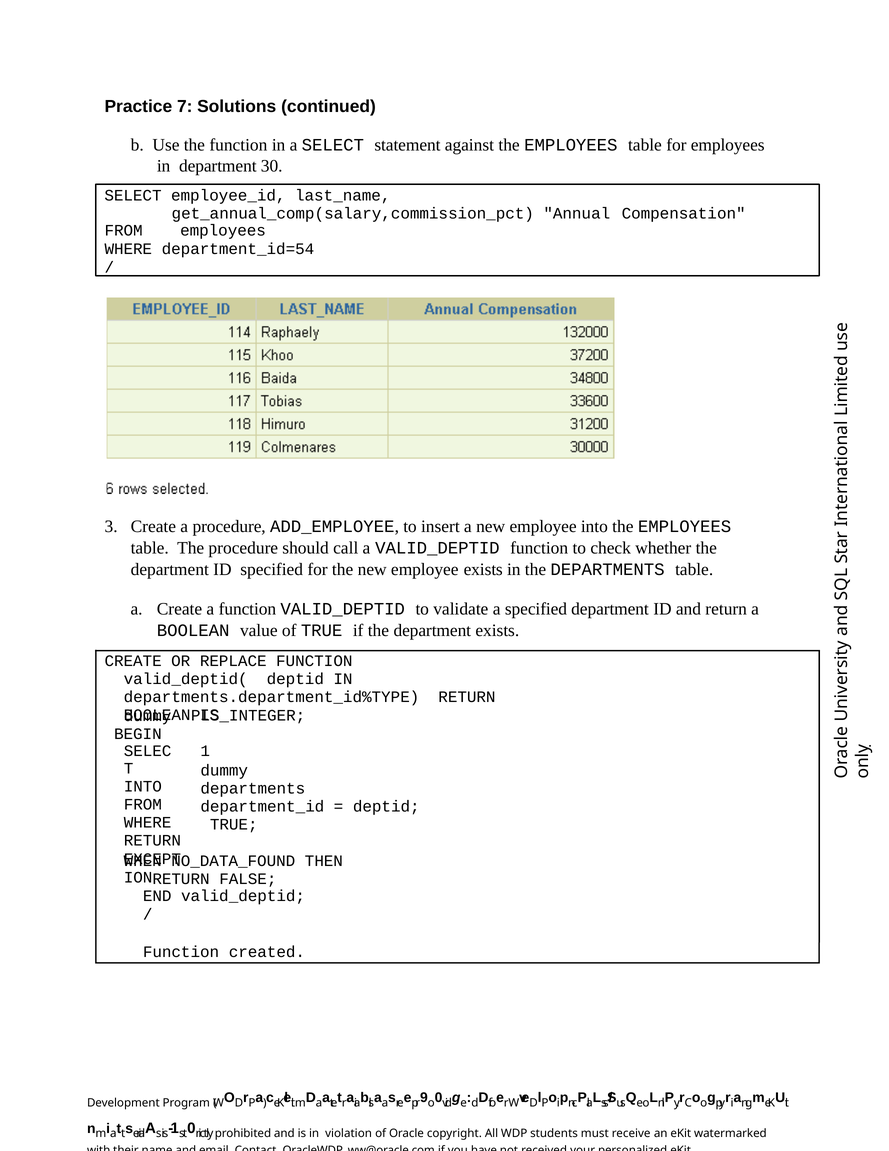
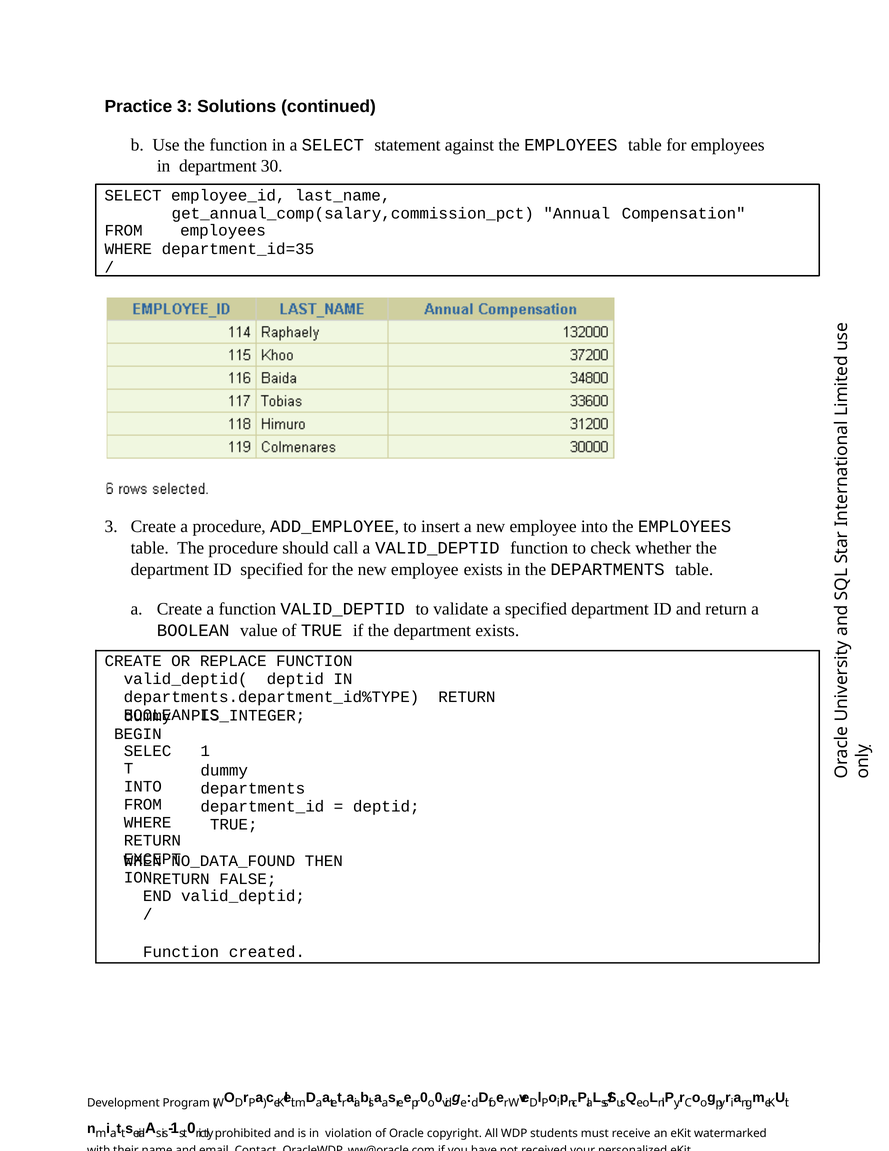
Practice 7: 7 -> 3
department_id=54: department_id=54 -> department_id=35
9 at (424, 1097): 9 -> 0
